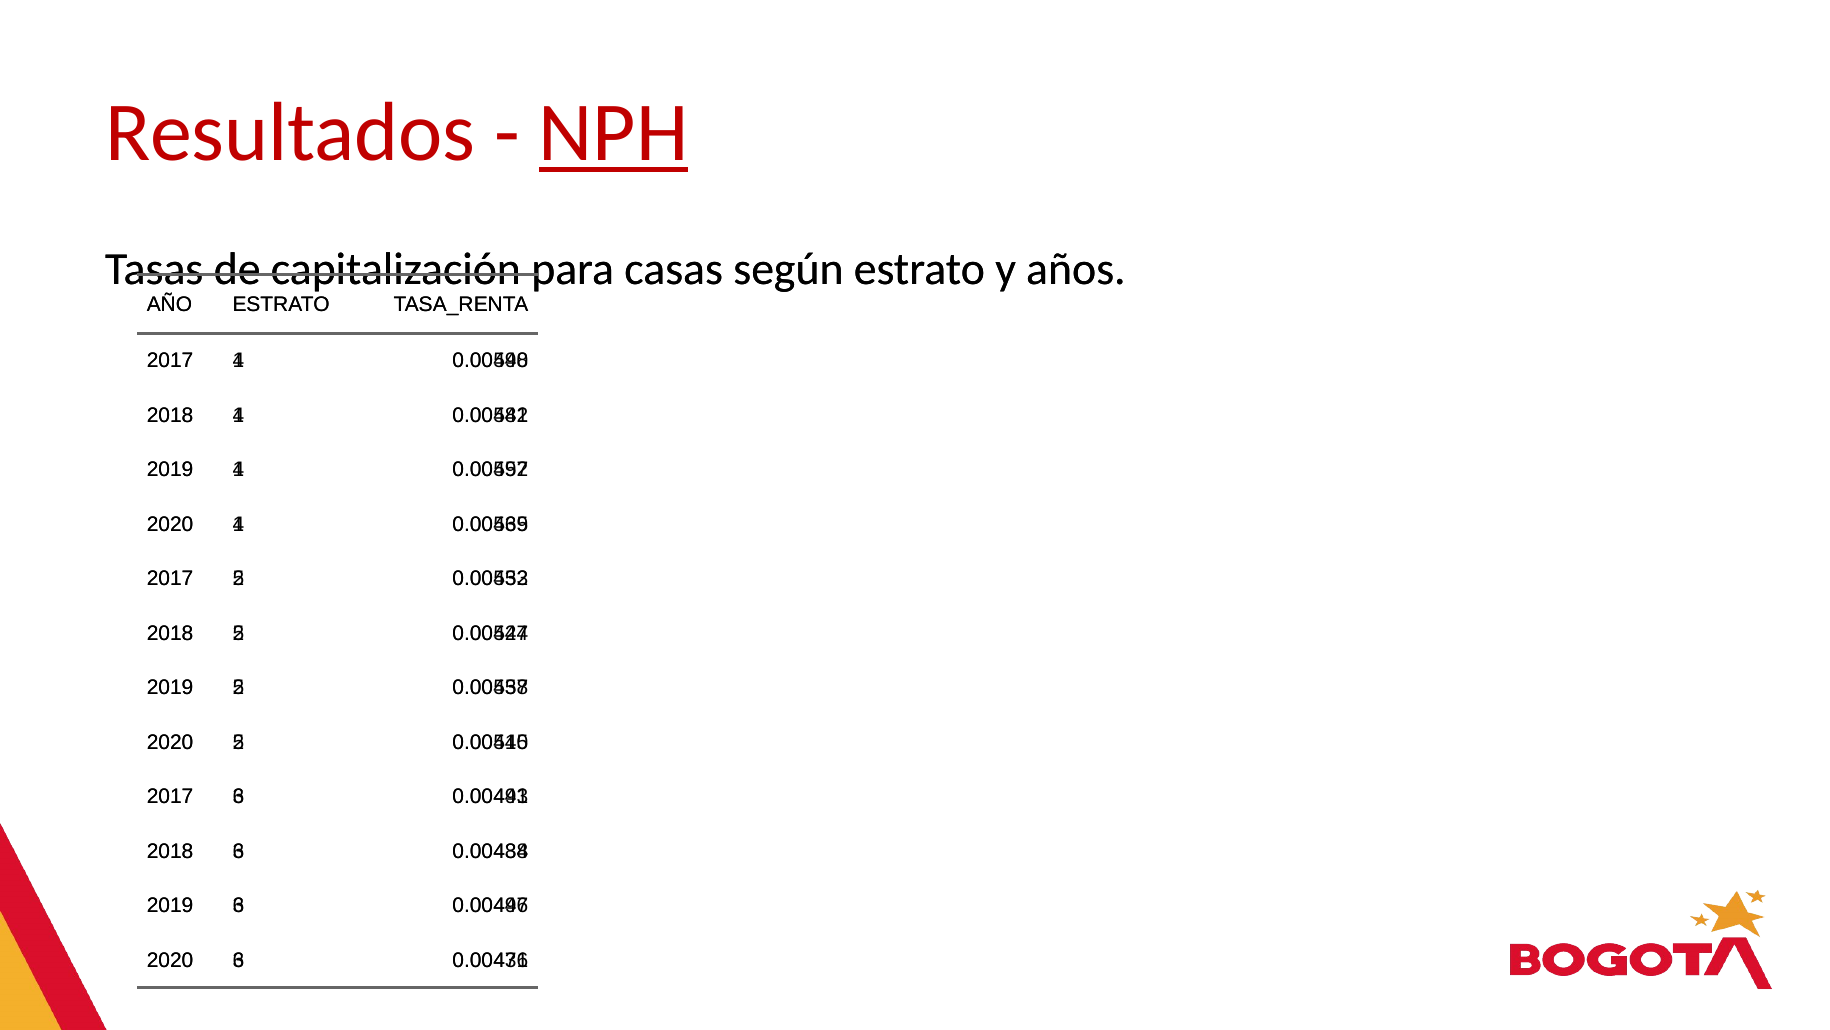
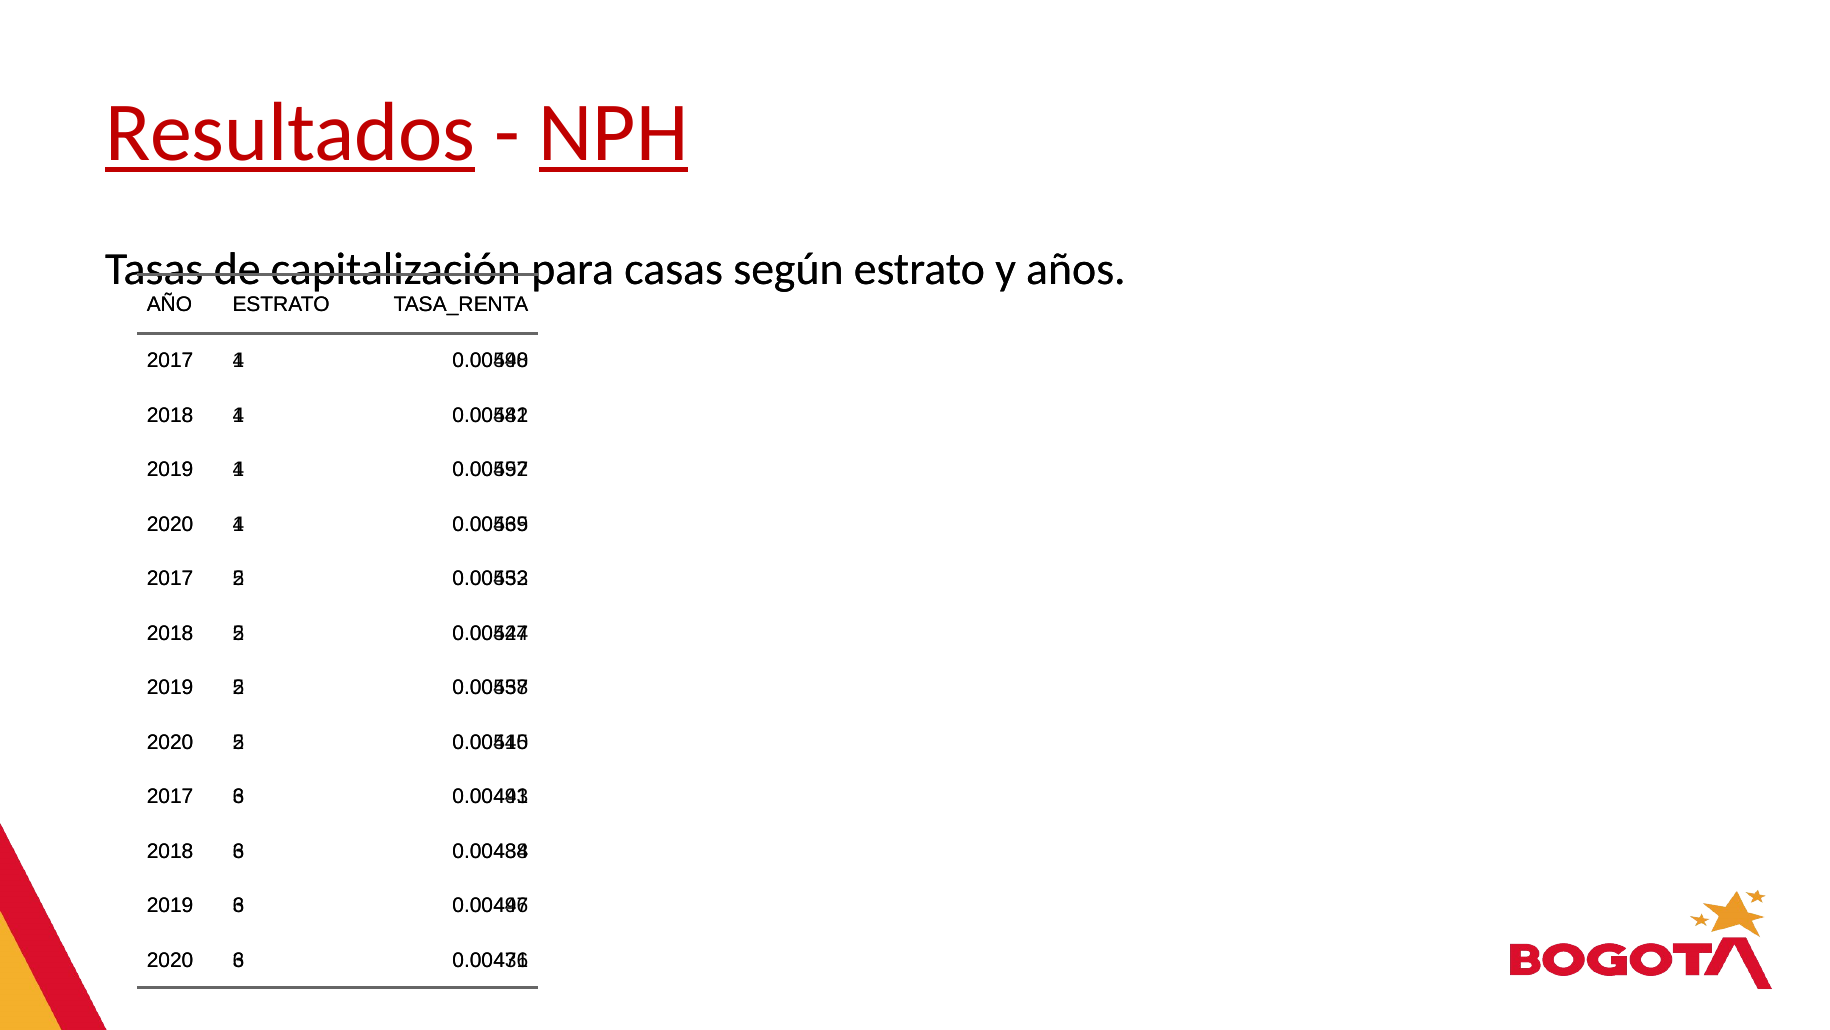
Resultados underline: none -> present
